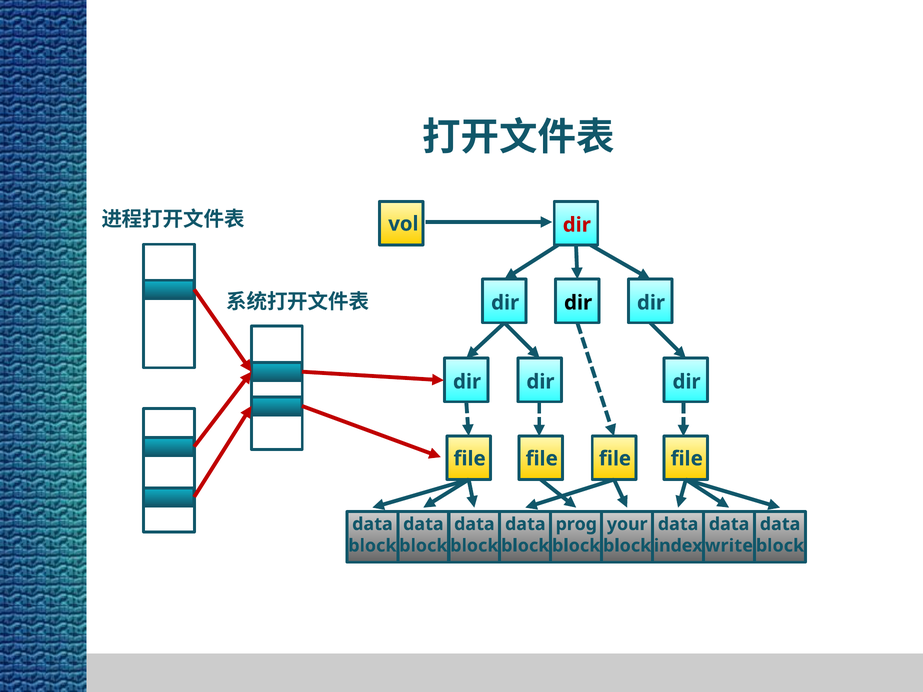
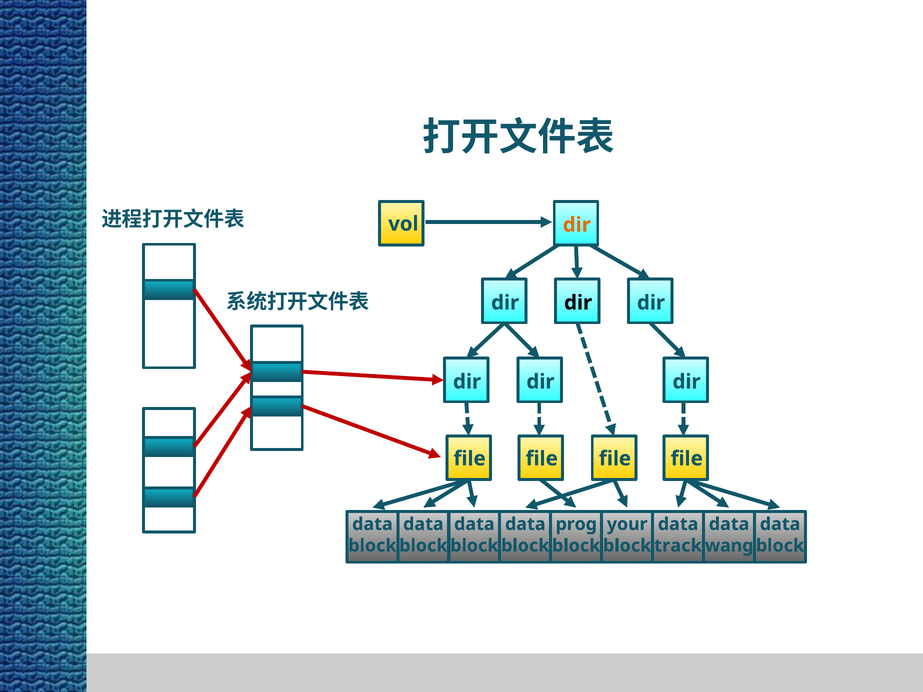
dir at (577, 225) colour: red -> orange
index: index -> track
write: write -> wang
